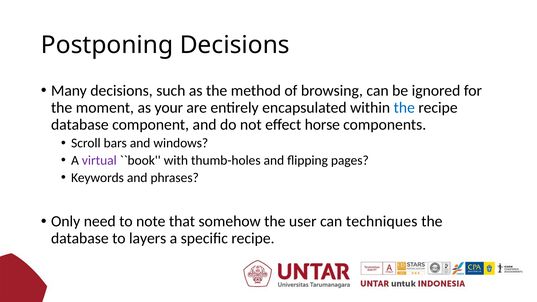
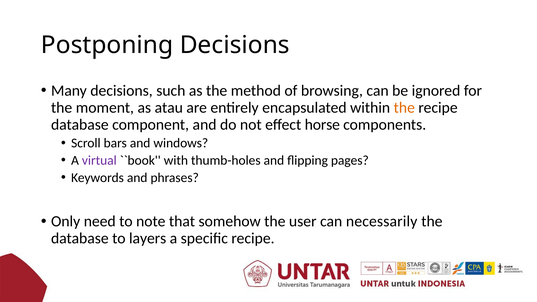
your: your -> atau
the at (404, 108) colour: blue -> orange
techniques: techniques -> necessarily
